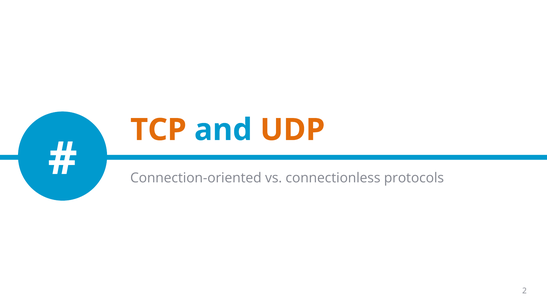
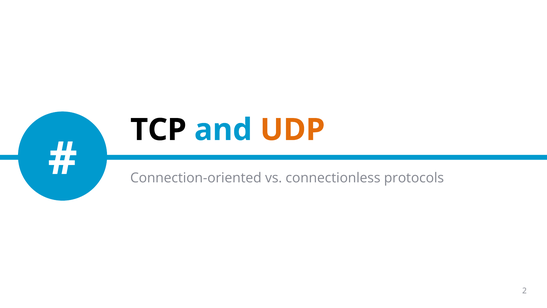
TCP colour: orange -> black
